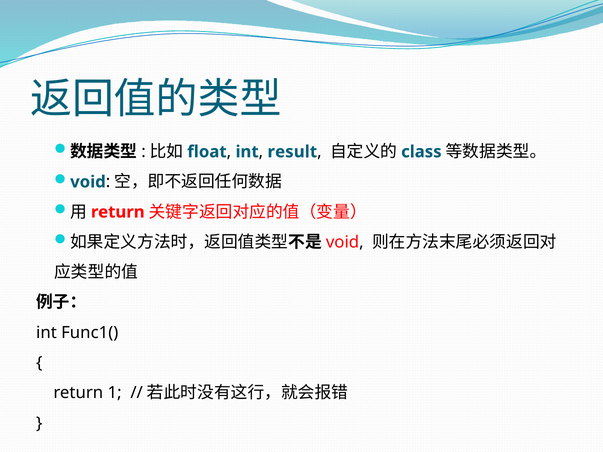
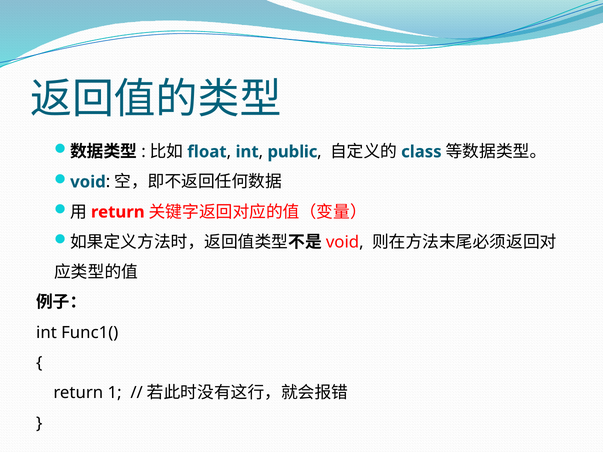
result: result -> public
